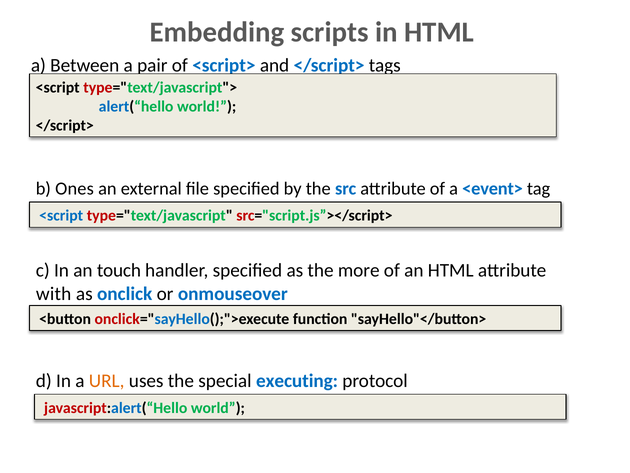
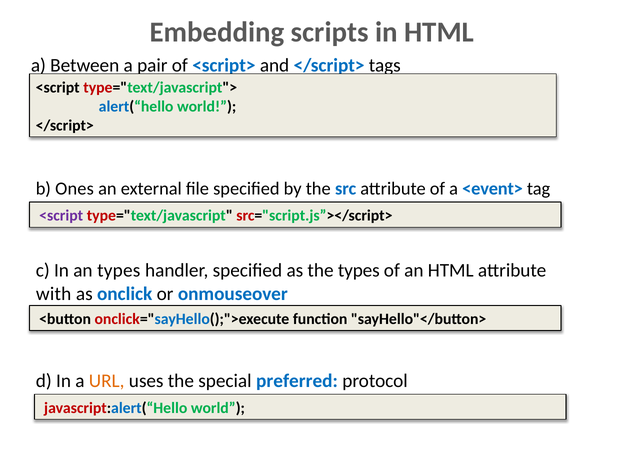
<script at (61, 215) colour: blue -> purple
an touch: touch -> types
the more: more -> types
executing: executing -> preferred
